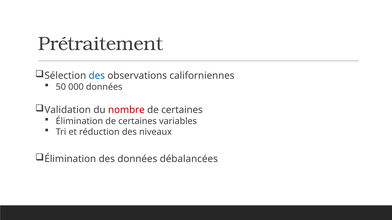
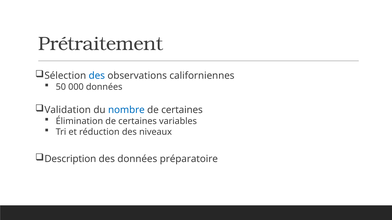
nombre colour: red -> blue
Élimination at (70, 159): Élimination -> Description
débalancées: débalancées -> préparatoire
